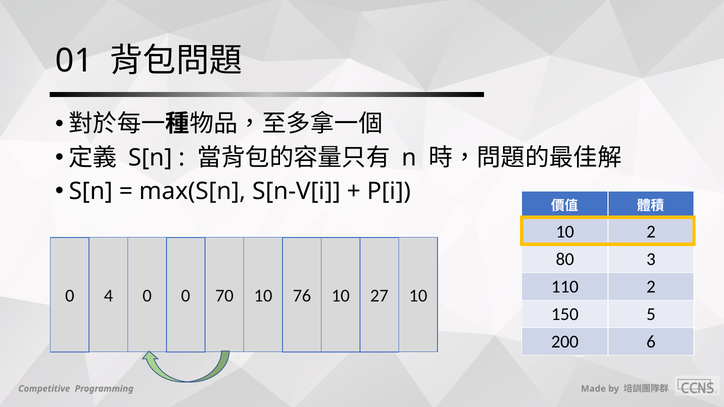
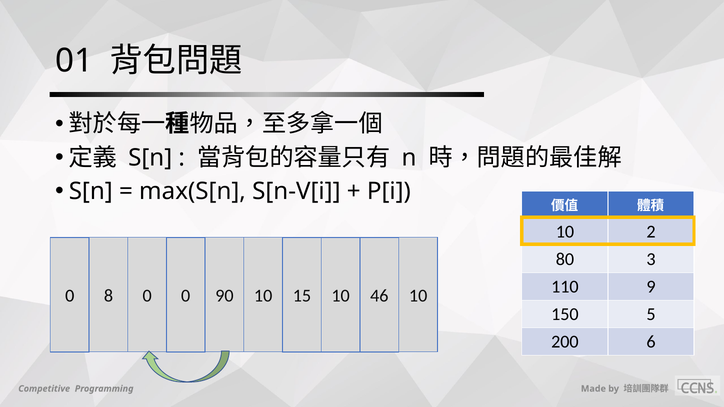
110 2: 2 -> 9
4: 4 -> 8
70: 70 -> 90
76: 76 -> 15
27: 27 -> 46
